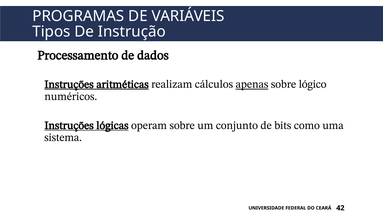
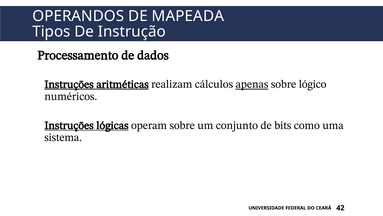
PROGRAMAS: PROGRAMAS -> OPERANDOS
VARIÁVEIS: VARIÁVEIS -> MAPEADA
